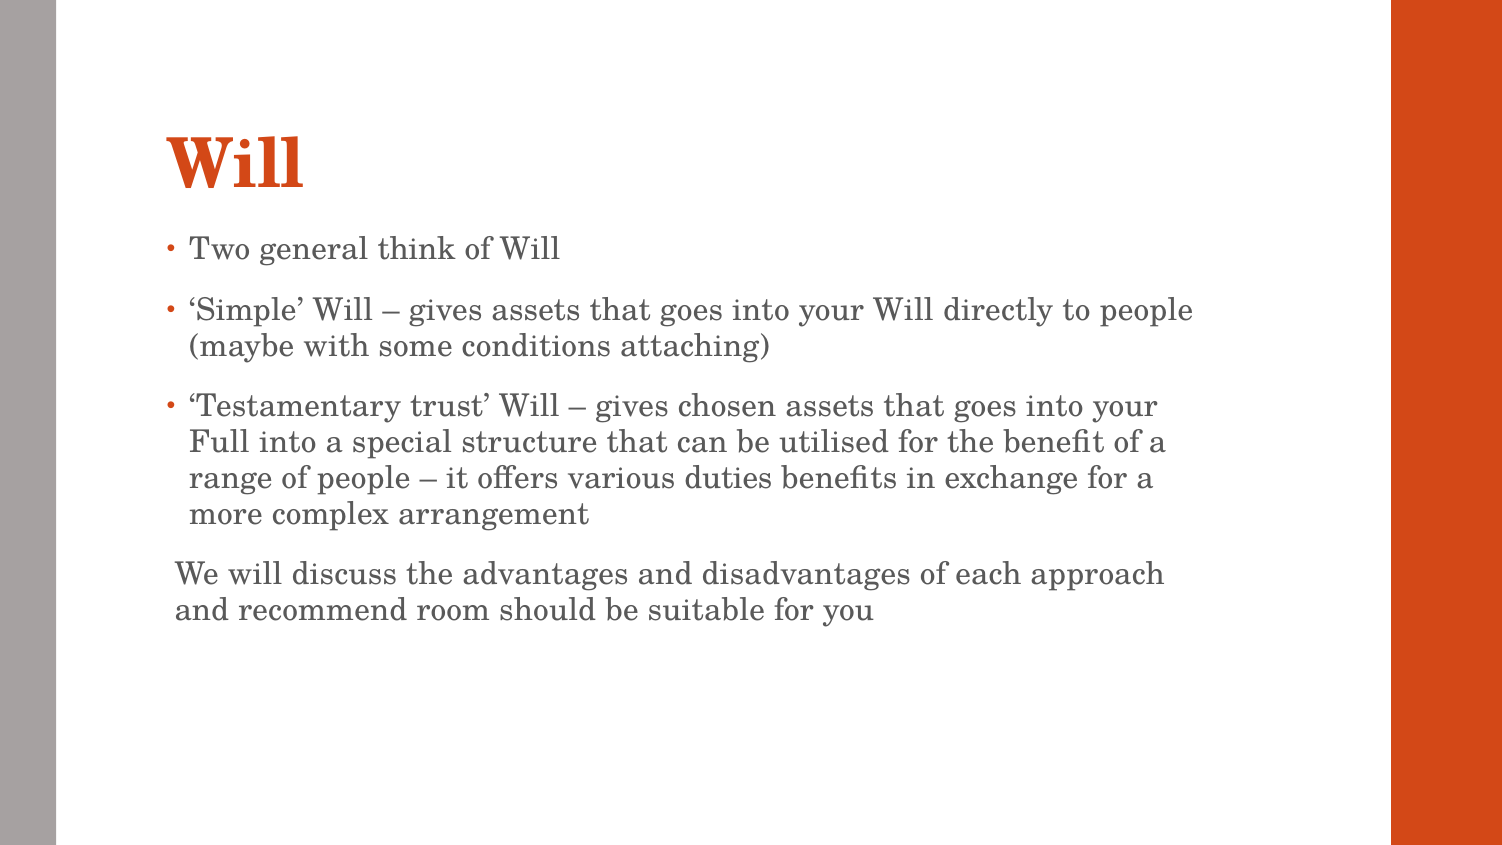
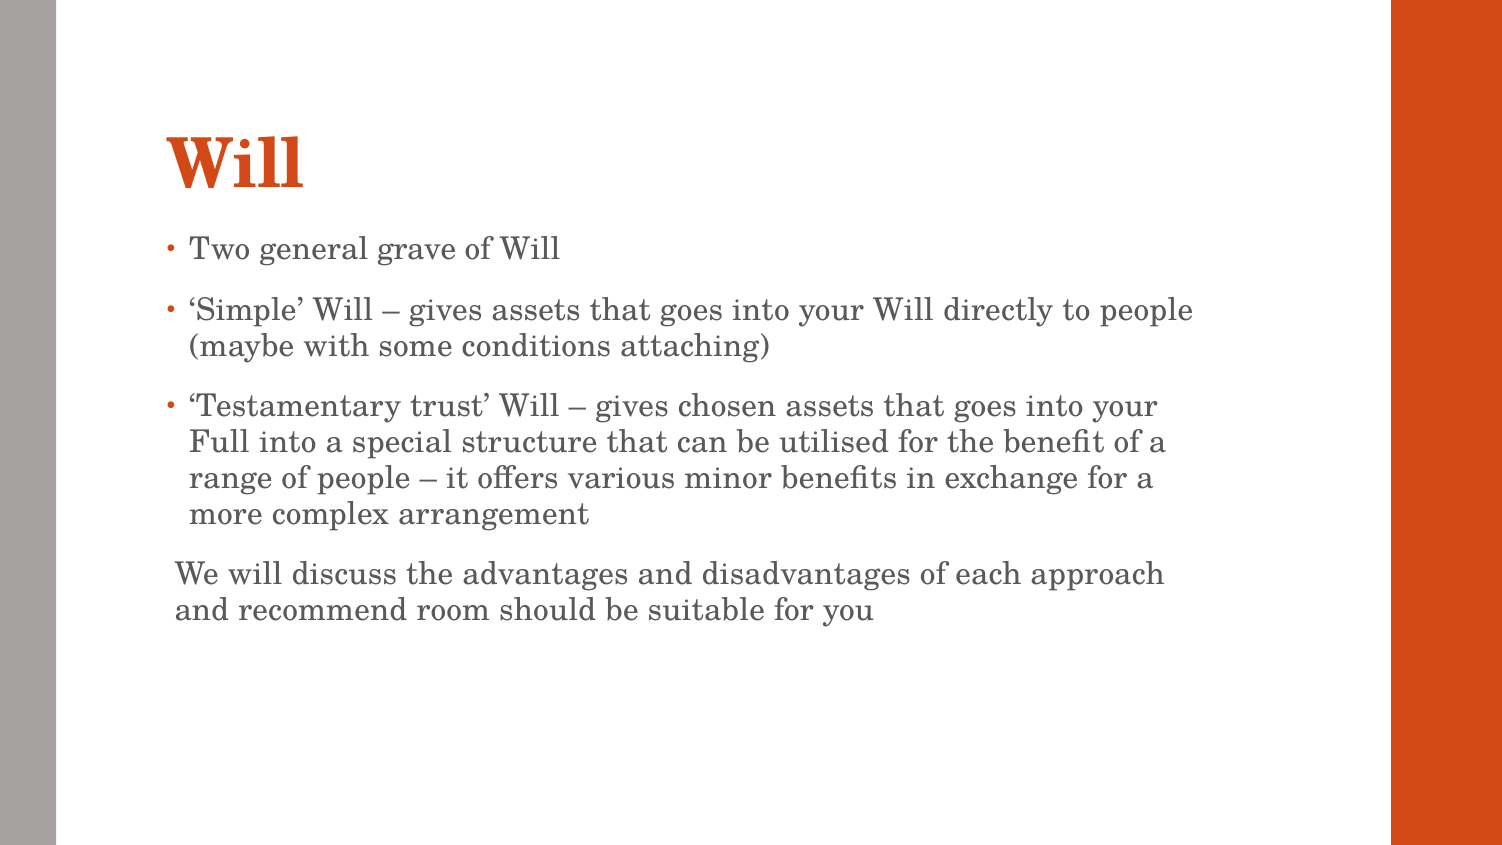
think: think -> grave
duties: duties -> minor
